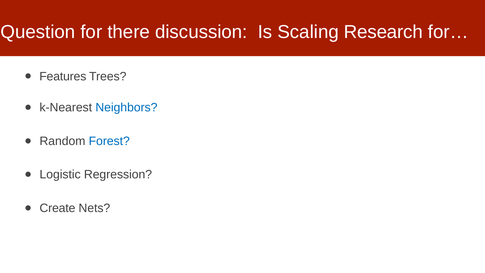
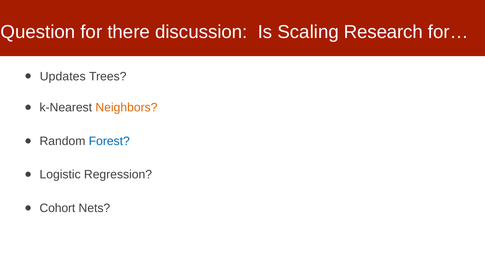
Features: Features -> Updates
Neighbors colour: blue -> orange
Create: Create -> Cohort
